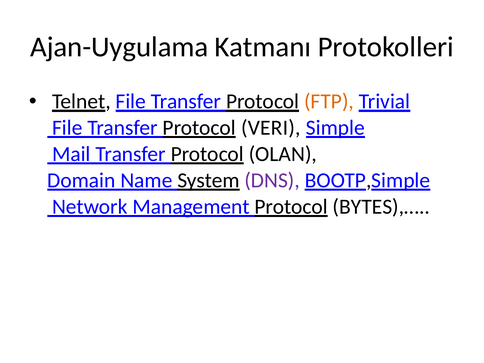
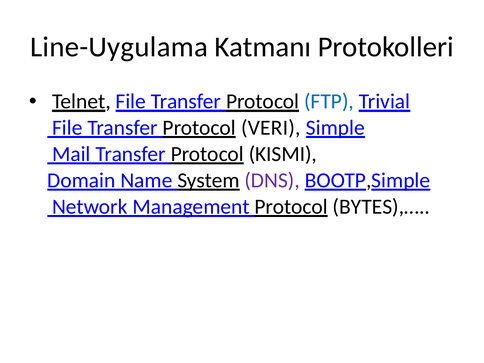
Ajan-Uygulama: Ajan-Uygulama -> Line-Uygulama
FTP colour: orange -> blue
OLAN: OLAN -> KISMI
